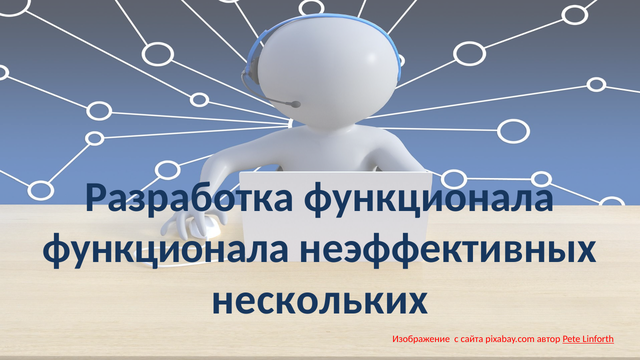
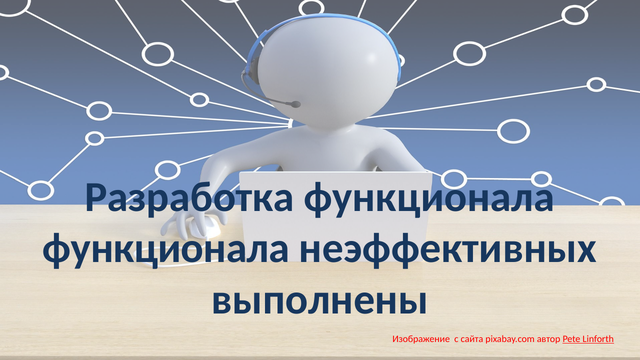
нескольких: нескольких -> выполнены
